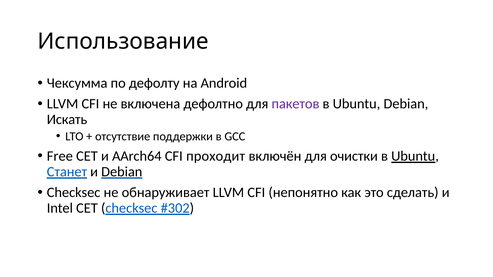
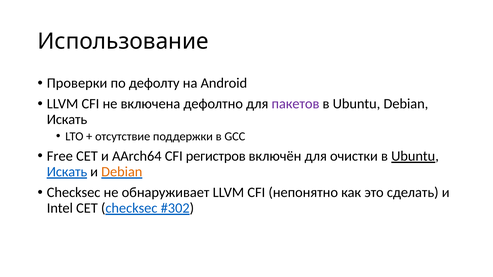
Чексумма: Чексумма -> Проверки
проходит: проходит -> регистров
Станет at (67, 172): Станет -> Искать
Debian at (122, 172) colour: black -> orange
